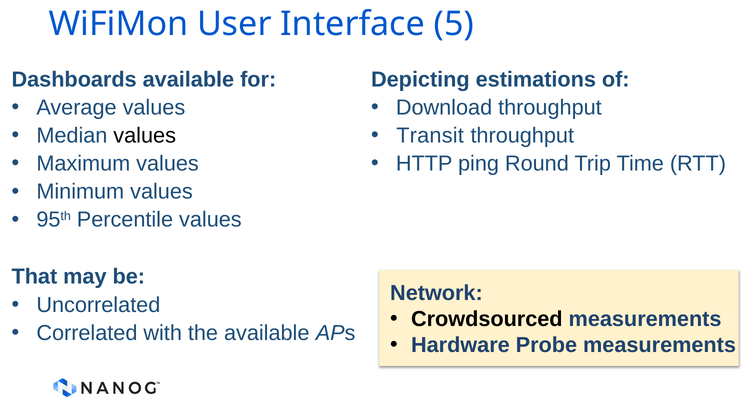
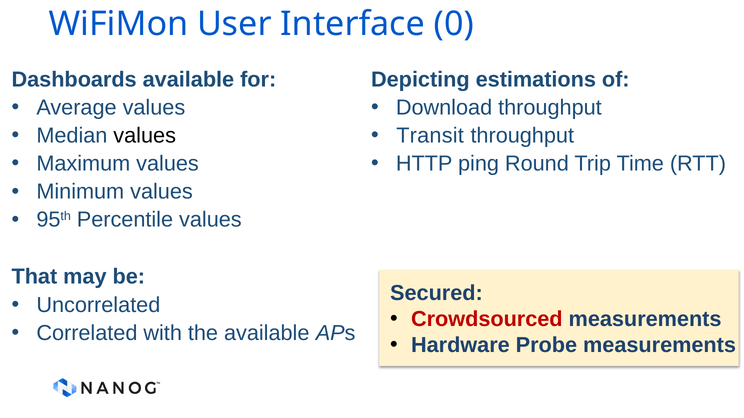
5: 5 -> 0
Network: Network -> Secured
Crowdsourced colour: black -> red
